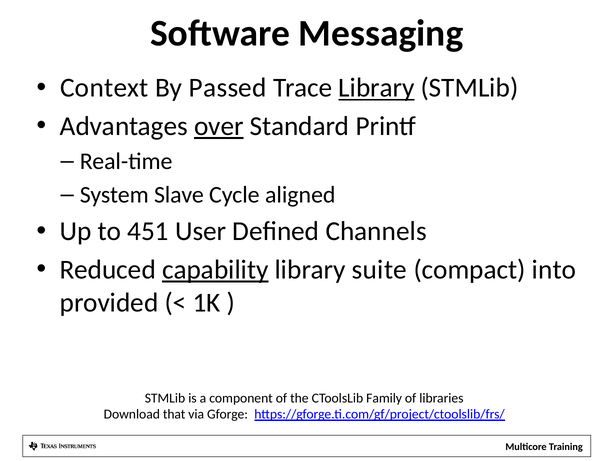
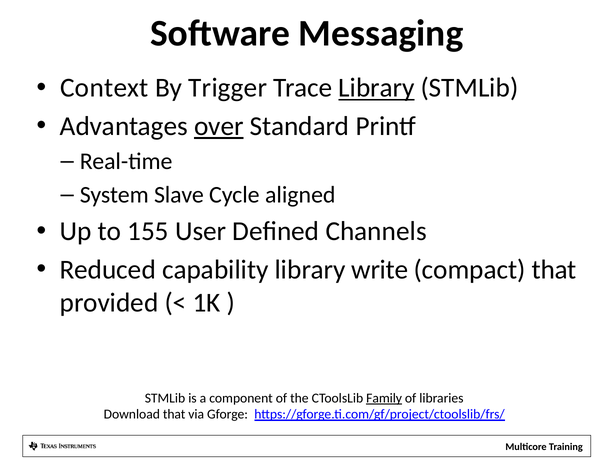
Passed: Passed -> Trigger
451: 451 -> 155
capability underline: present -> none
suite: suite -> write
compact into: into -> that
Family underline: none -> present
